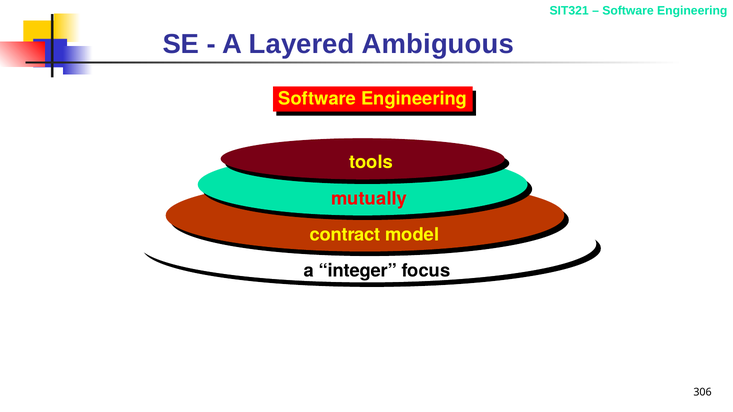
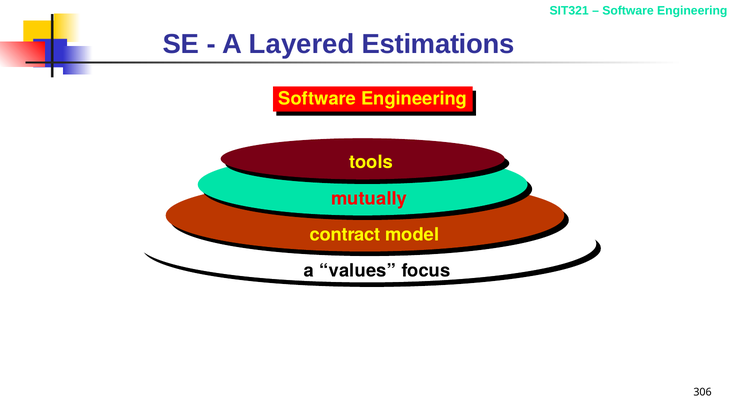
Ambiguous: Ambiguous -> Estimations
integer: integer -> values
